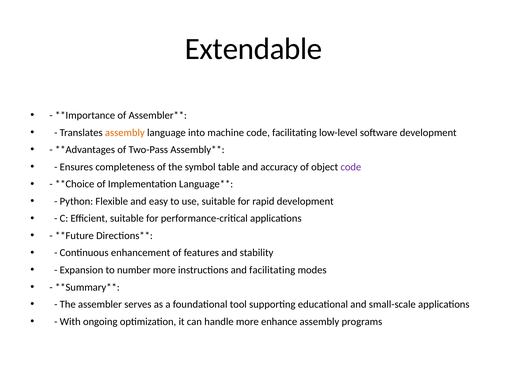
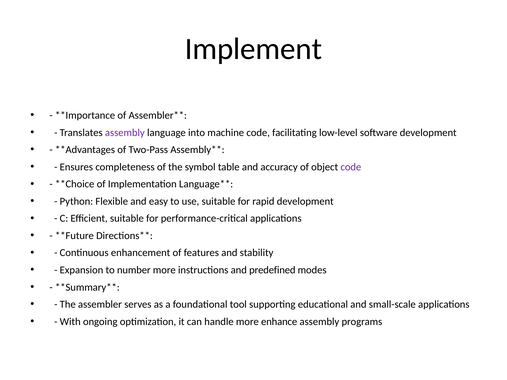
Extendable: Extendable -> Implement
assembly at (125, 133) colour: orange -> purple
and facilitating: facilitating -> predefined
